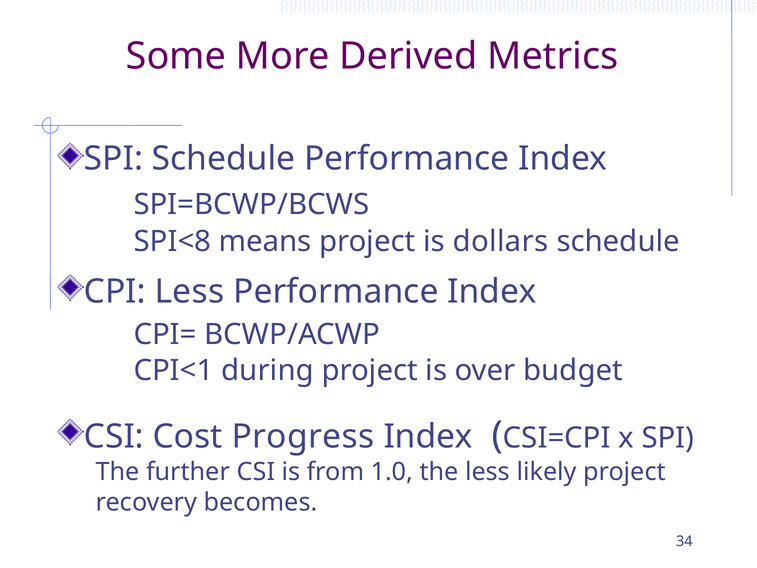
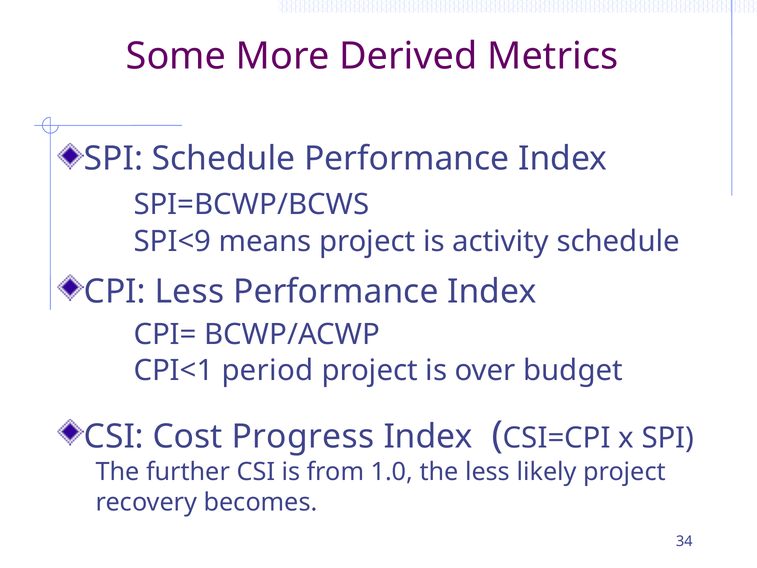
SPI<8: SPI<8 -> SPI<9
dollars: dollars -> activity
during: during -> period
